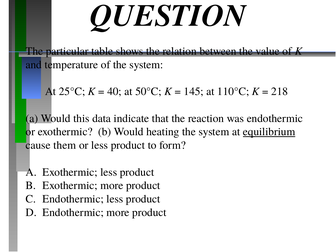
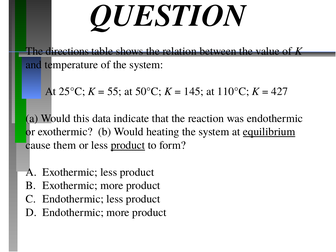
particular: particular -> directions
40: 40 -> 55
218: 218 -> 427
product at (128, 145) underline: none -> present
